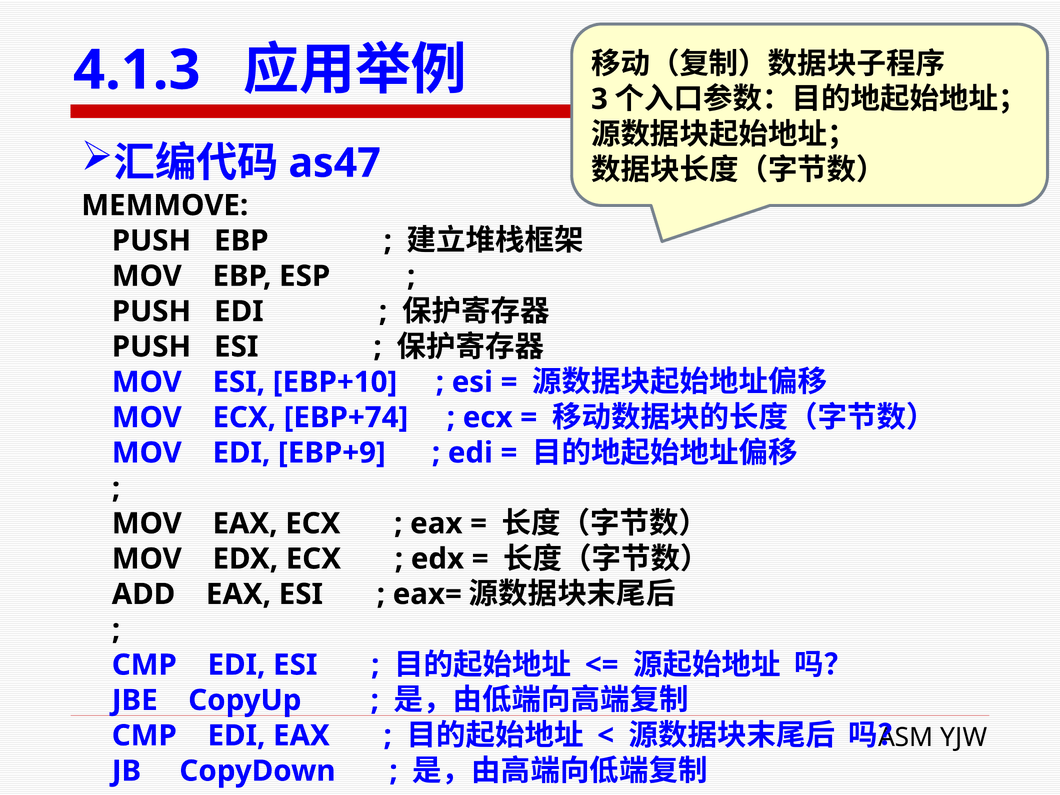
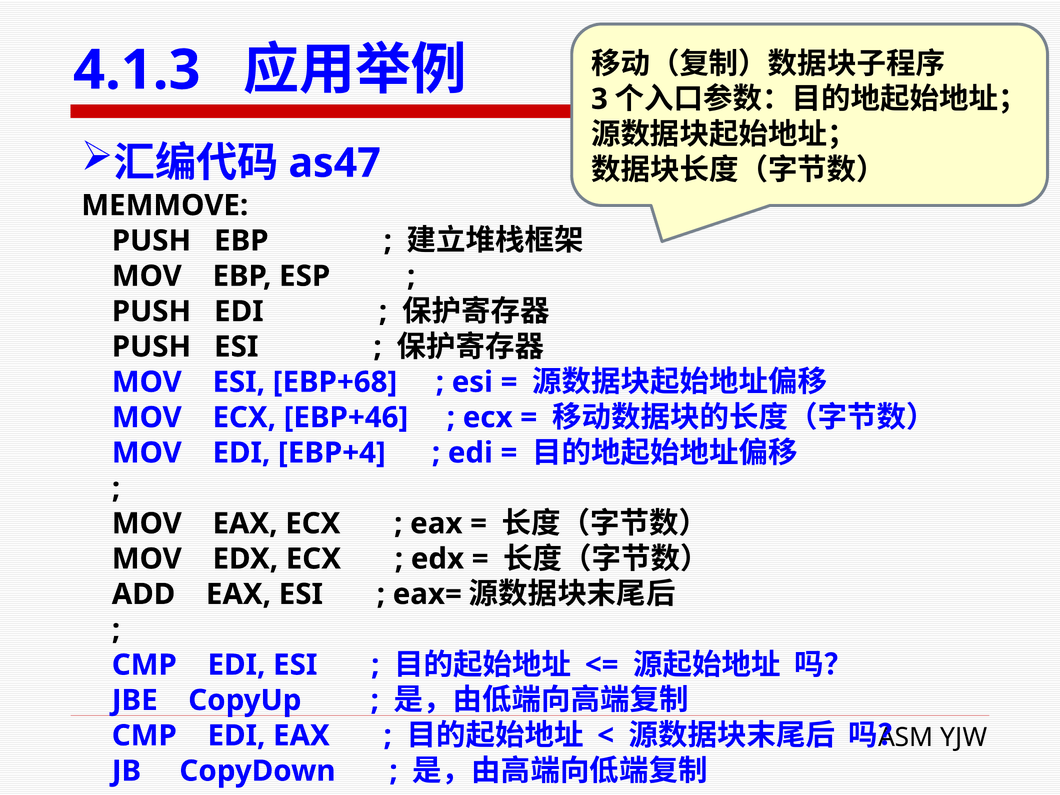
EBP+10: EBP+10 -> EBP+68
EBP+74: EBP+74 -> EBP+46
EBP+9: EBP+9 -> EBP+4
